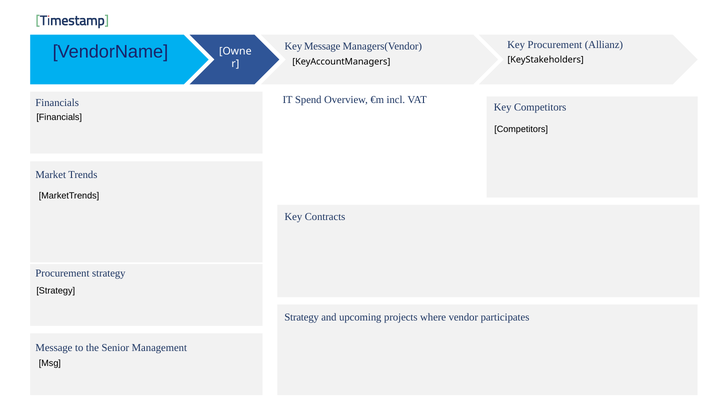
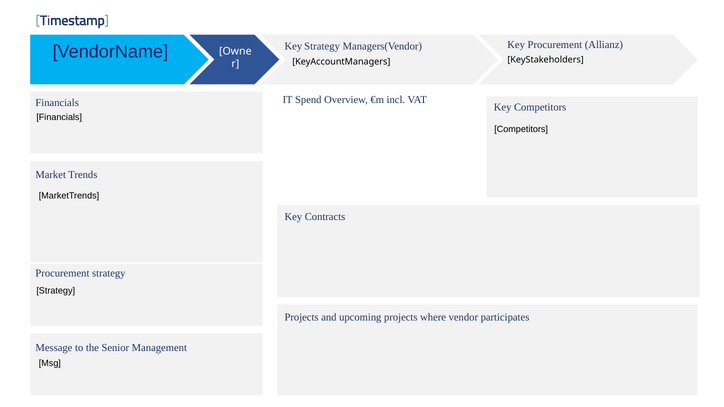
Key Message: Message -> Strategy
Strategy at (302, 318): Strategy -> Projects
